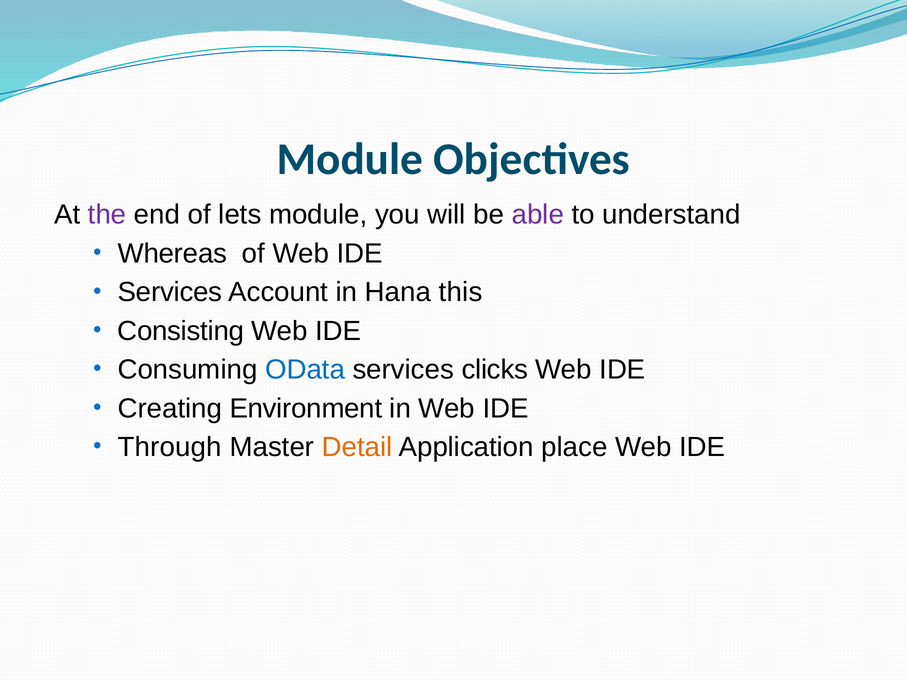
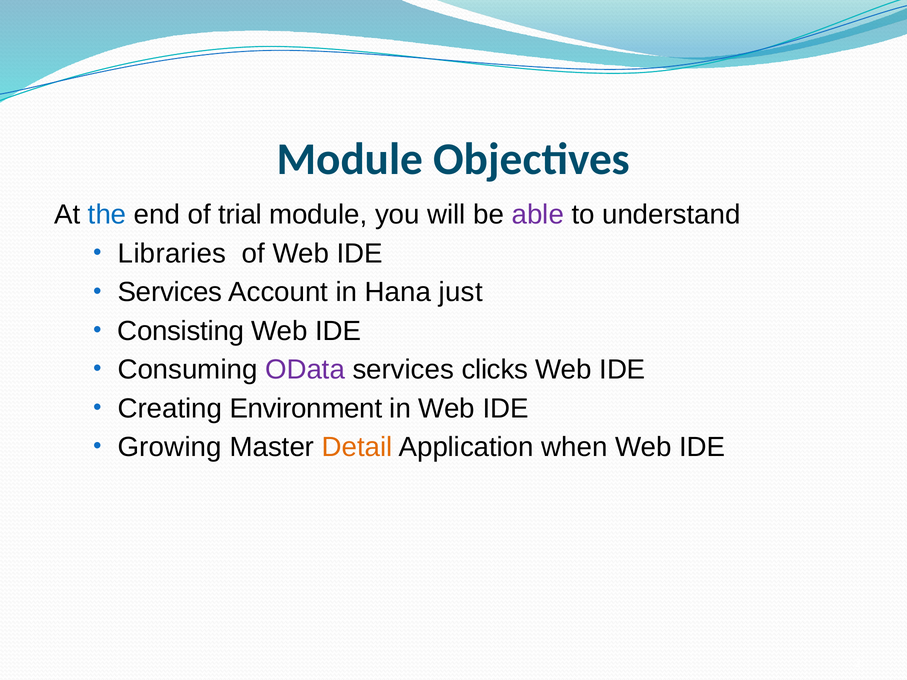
the colour: purple -> blue
lets: lets -> trial
Whereas: Whereas -> Libraries
this: this -> just
OData colour: blue -> purple
Through: Through -> Growing
place: place -> when
